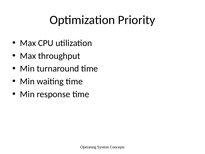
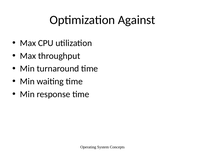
Priority: Priority -> Against
